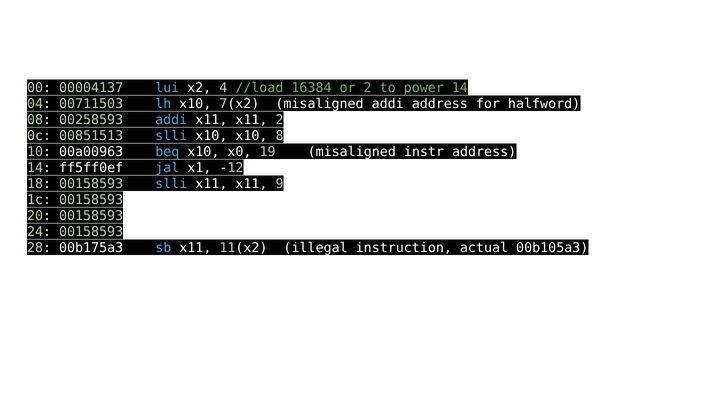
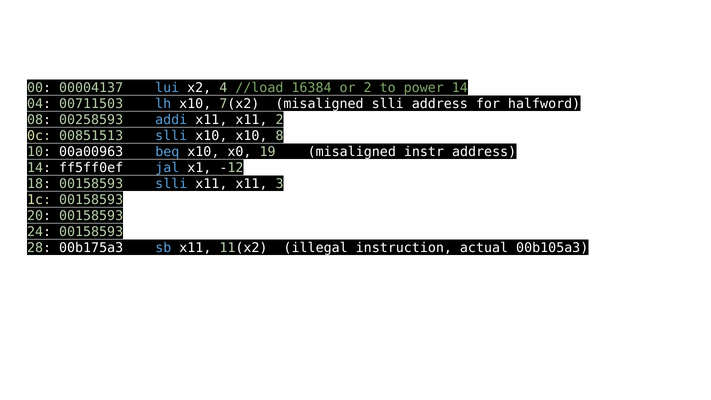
misaligned addi: addi -> slli
9: 9 -> 3
